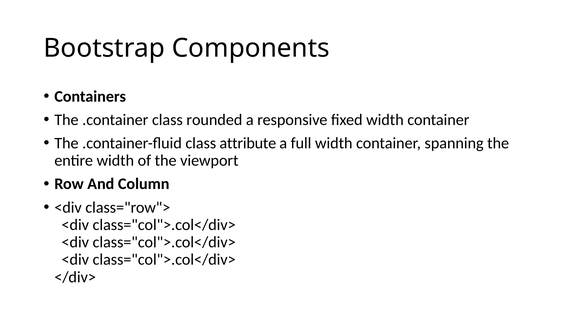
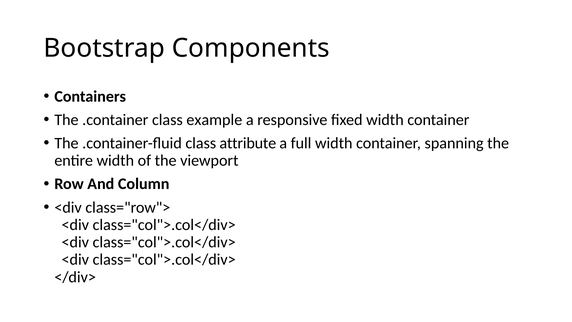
rounded: rounded -> example
